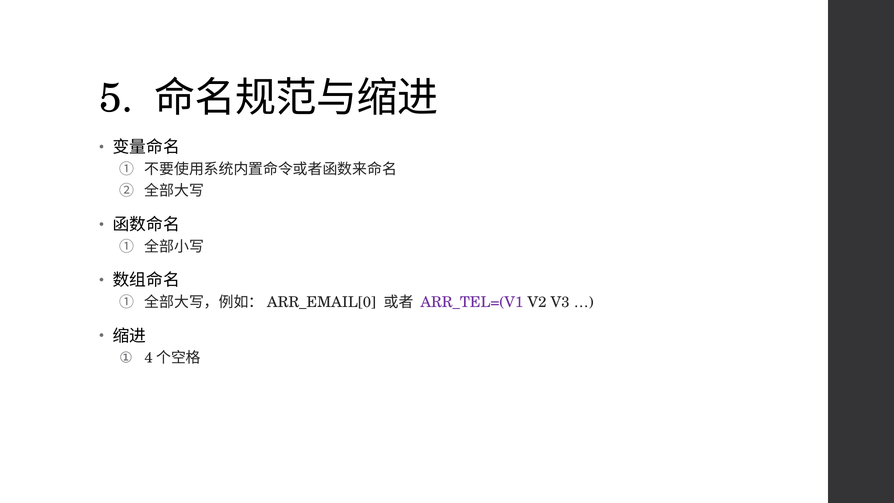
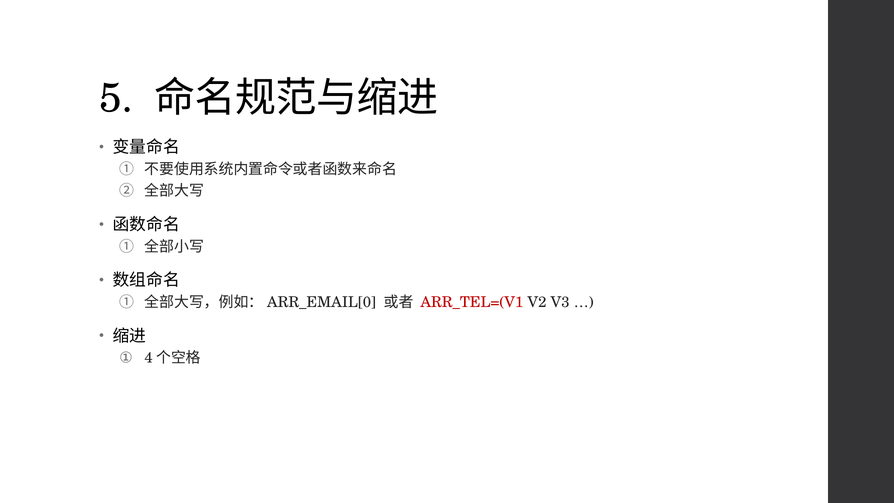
ARR_TEL=(V1 colour: purple -> red
